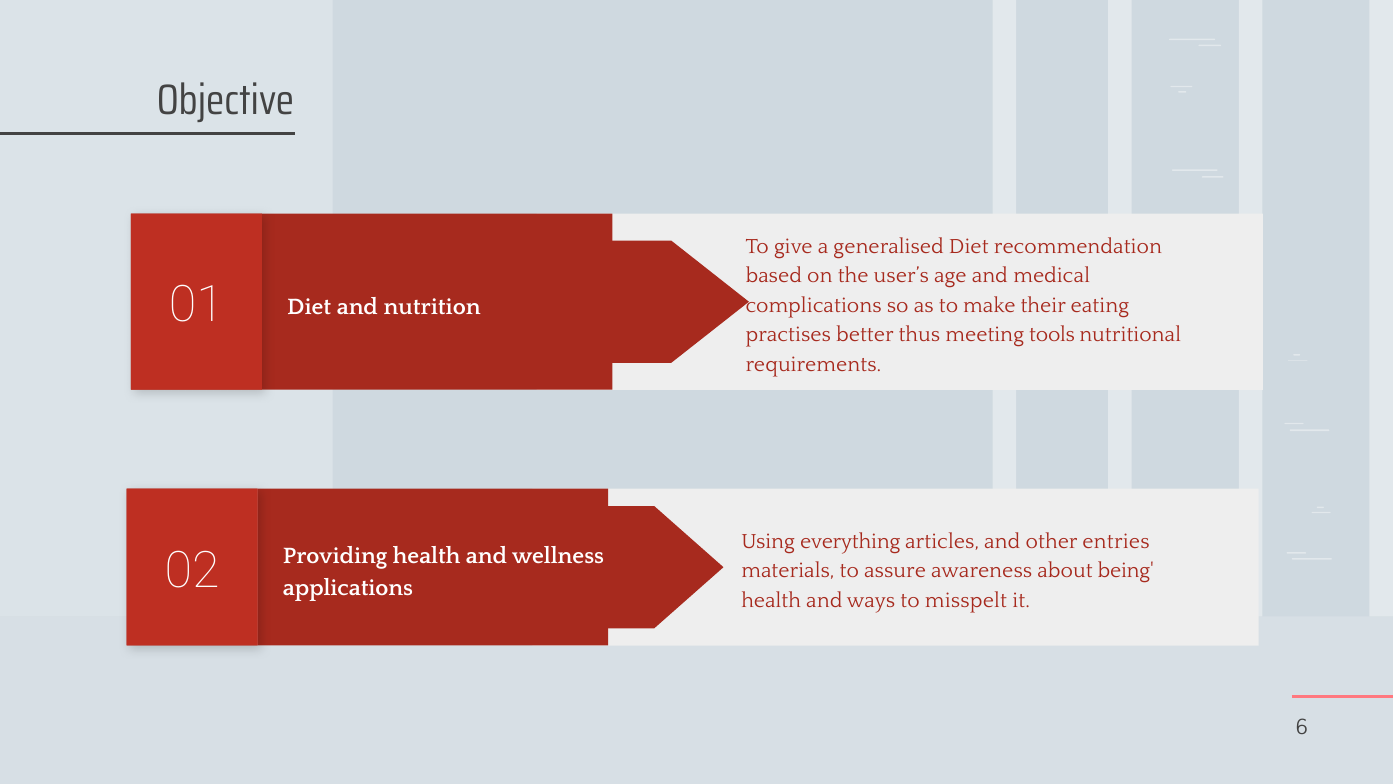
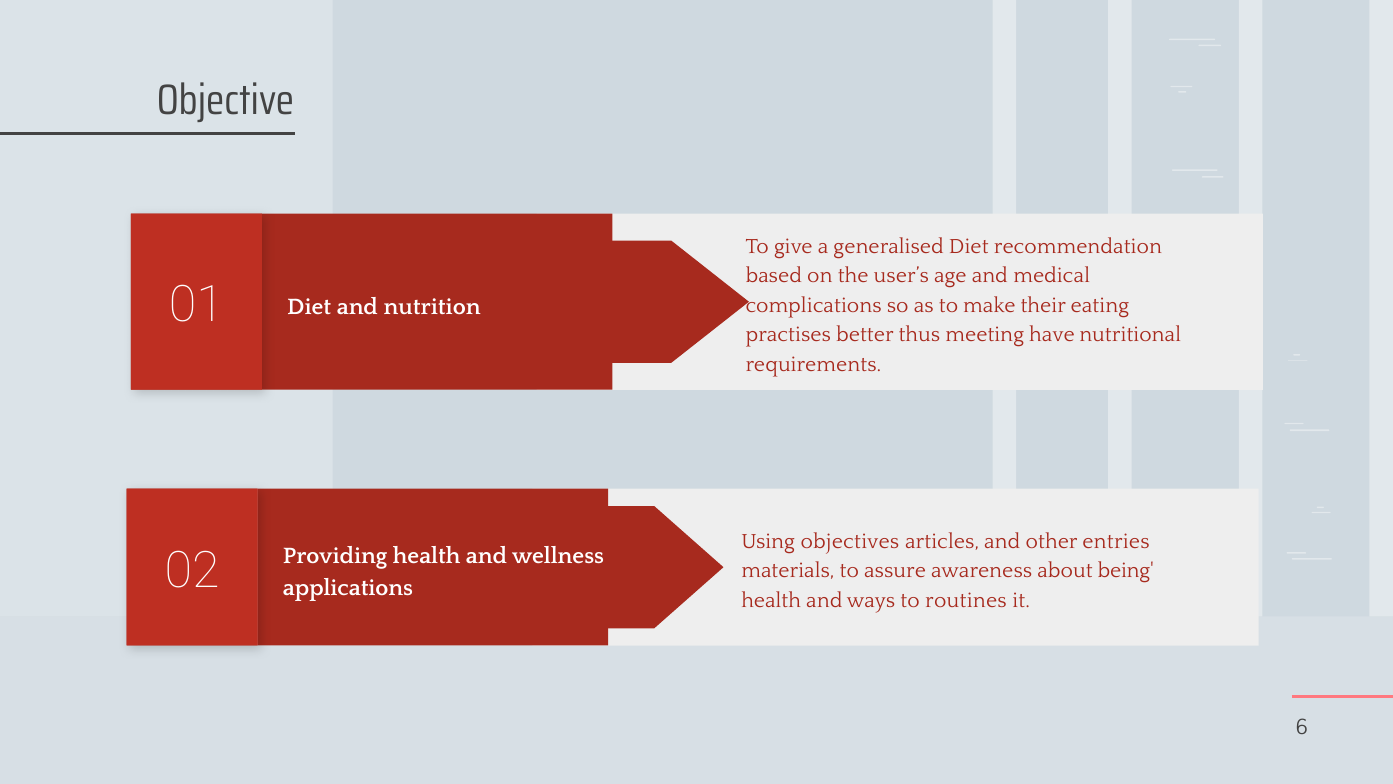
tools: tools -> have
everything: everything -> objectives
misspelt: misspelt -> routines
